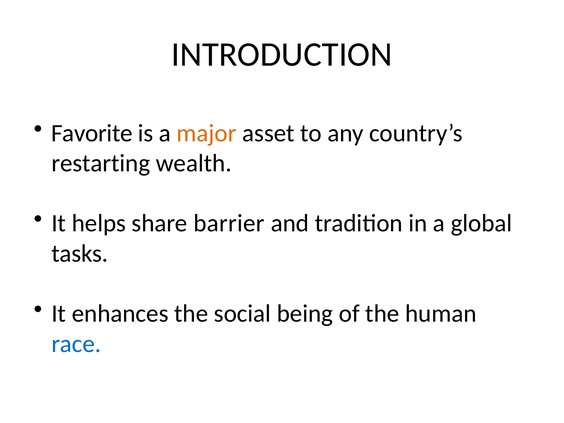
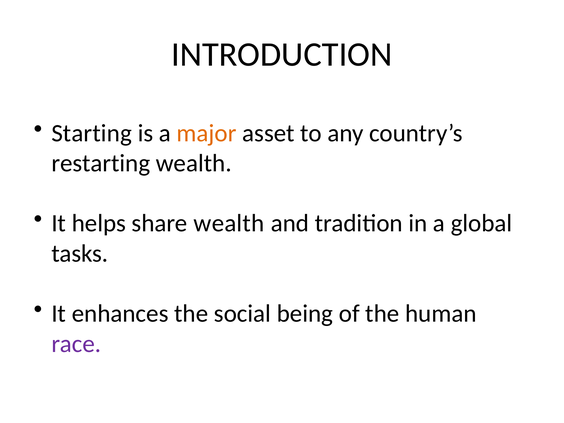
Favorite: Favorite -> Starting
share barrier: barrier -> wealth
race colour: blue -> purple
